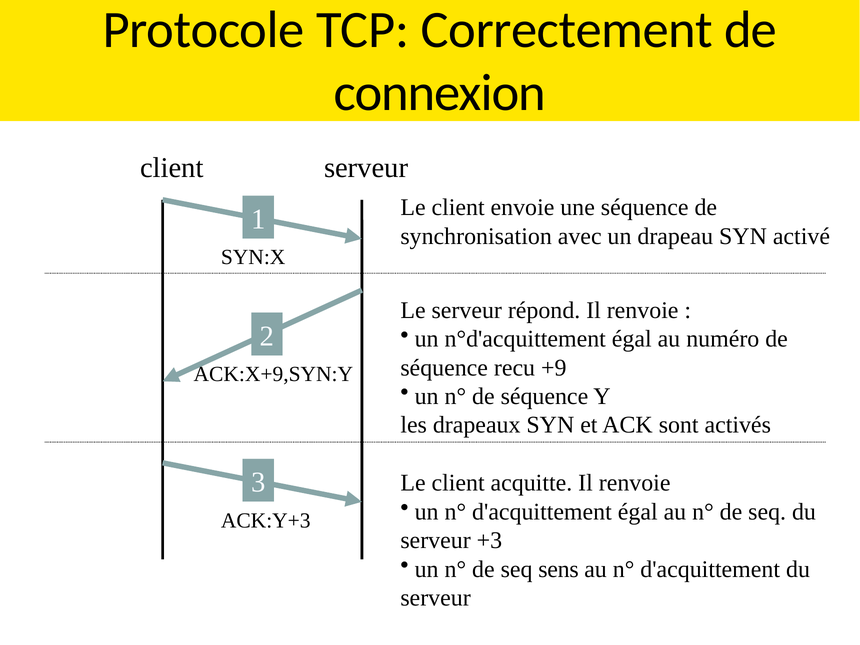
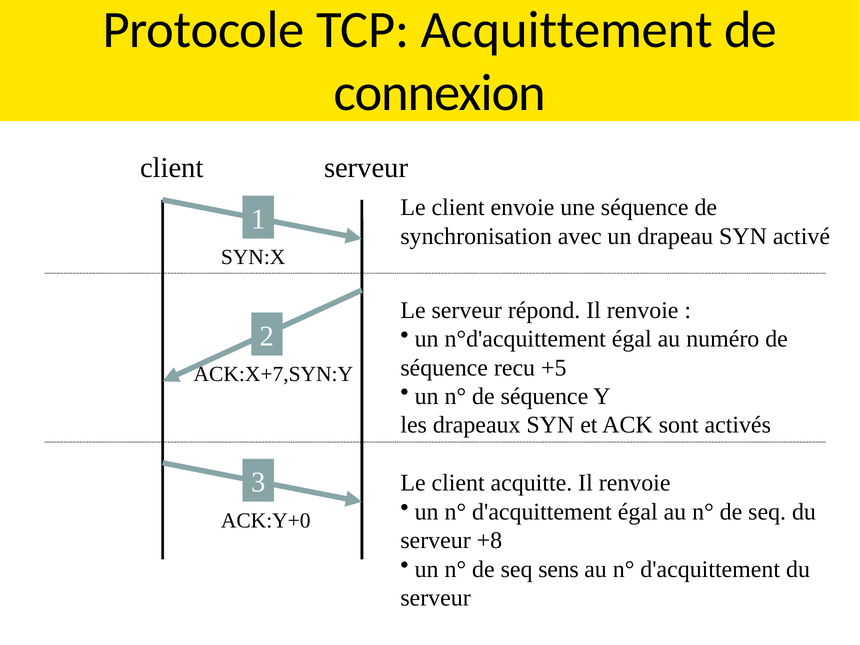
Correctement: Correctement -> Acquittement
+9: +9 -> +5
ACK:X+9,SYN:Y: ACK:X+9,SYN:Y -> ACK:X+7,SYN:Y
ACK:Y+3: ACK:Y+3 -> ACK:Y+0
+3: +3 -> +8
